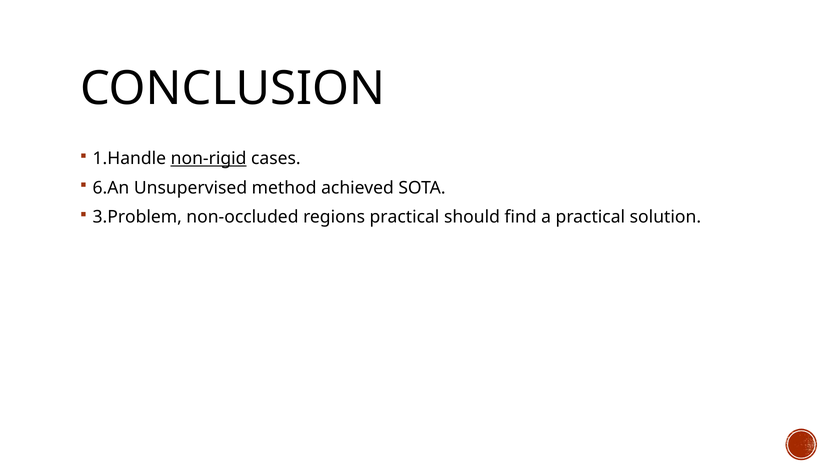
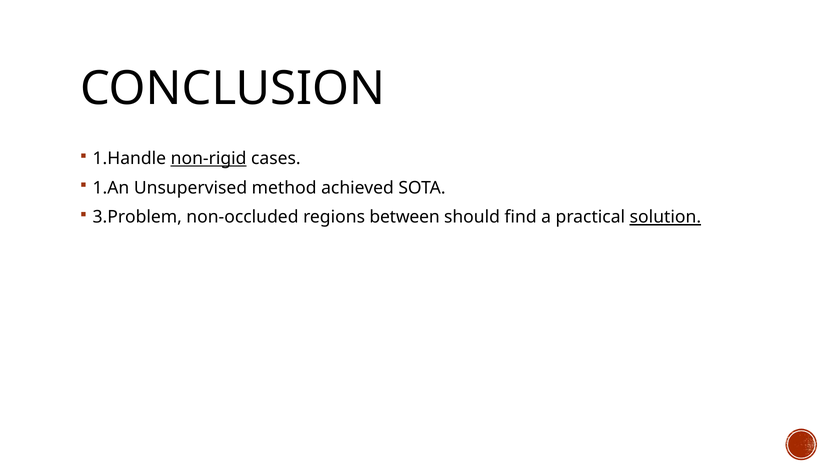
6.An: 6.An -> 1.An
regions practical: practical -> between
solution underline: none -> present
